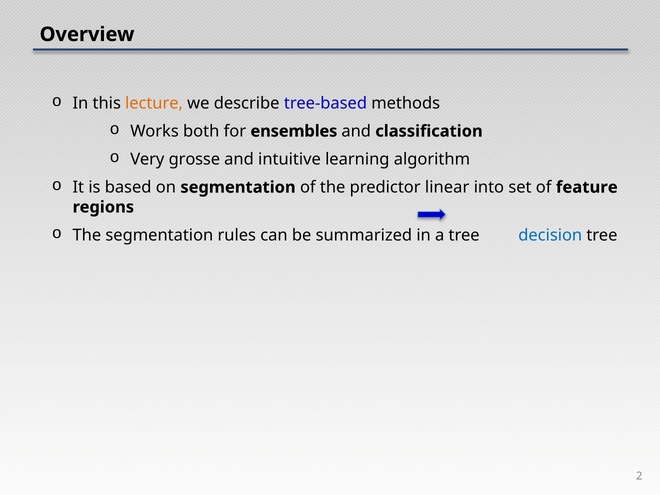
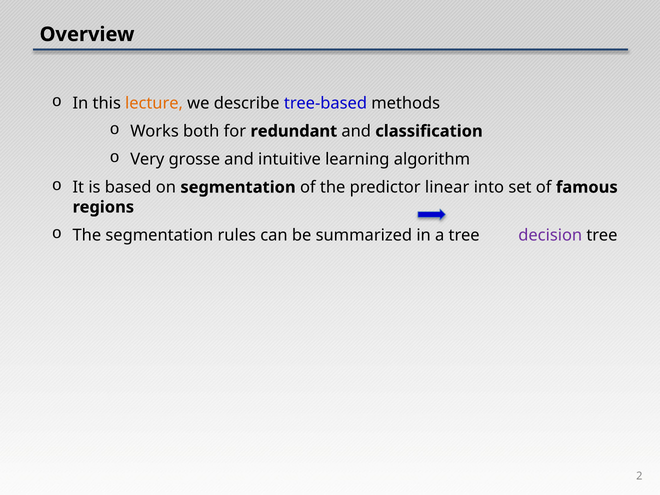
ensembles: ensembles -> redundant
feature: feature -> famous
decision colour: blue -> purple
